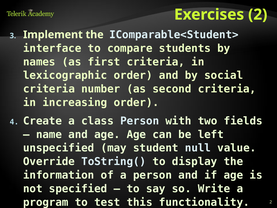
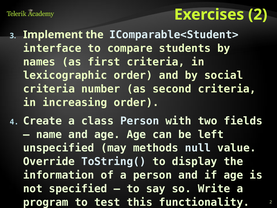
student: student -> methods
